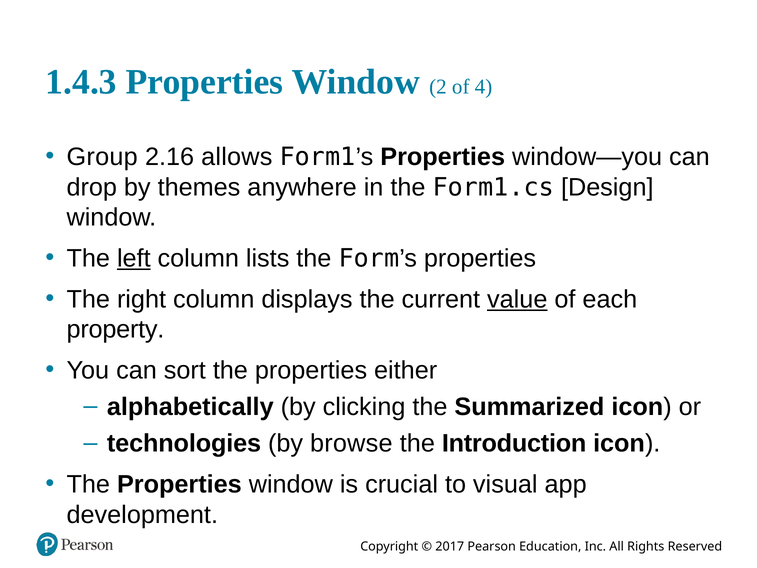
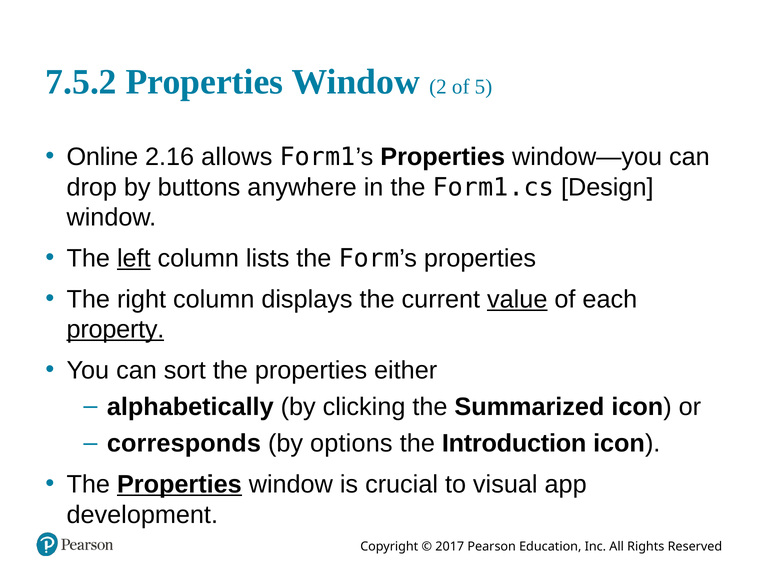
1.4.3: 1.4.3 -> 7.5.2
4: 4 -> 5
Group: Group -> Online
themes: themes -> buttons
property underline: none -> present
technologies: technologies -> corresponds
browse: browse -> options
Properties at (179, 484) underline: none -> present
